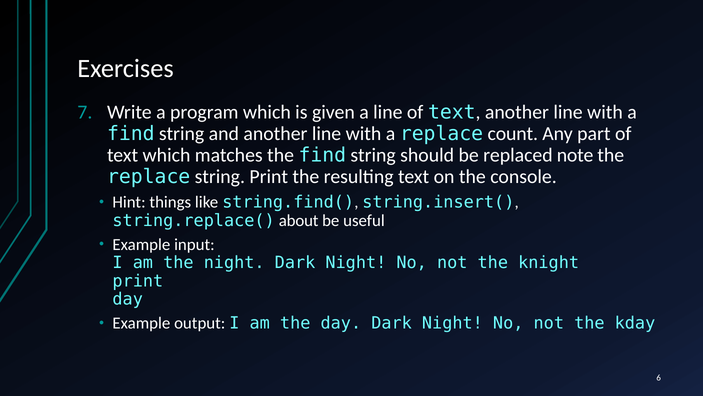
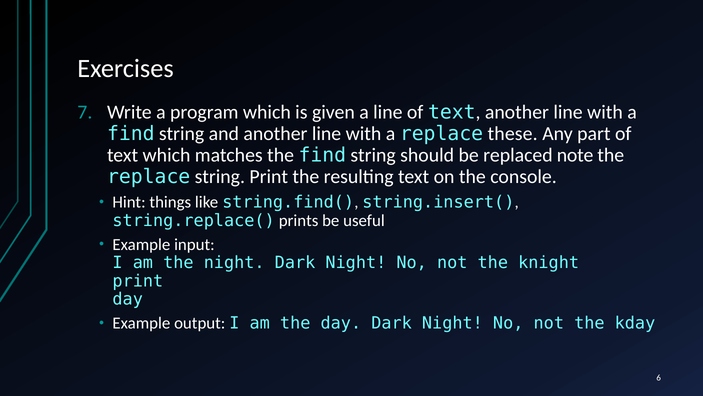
count: count -> these
about: about -> prints
